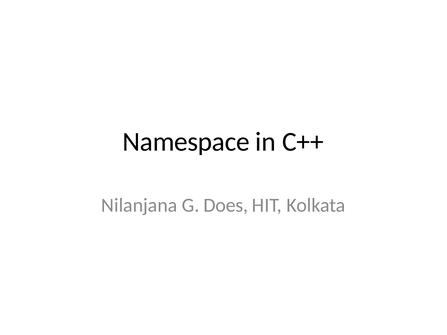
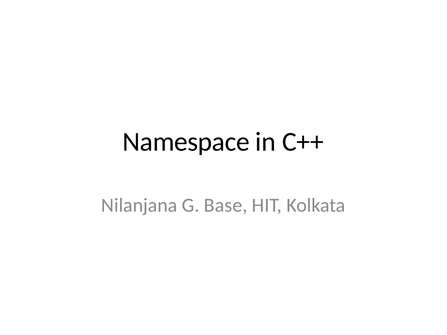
Does: Does -> Base
